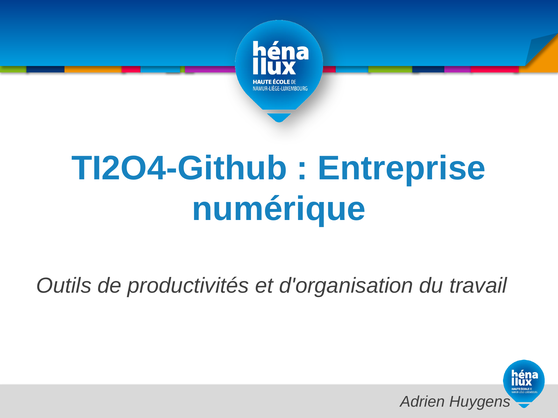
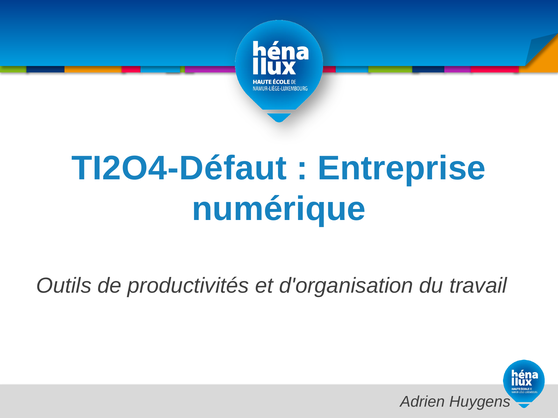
TI2O4-Github: TI2O4-Github -> TI2O4-Défaut
